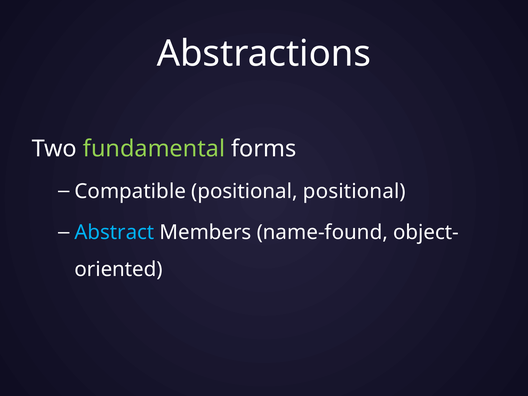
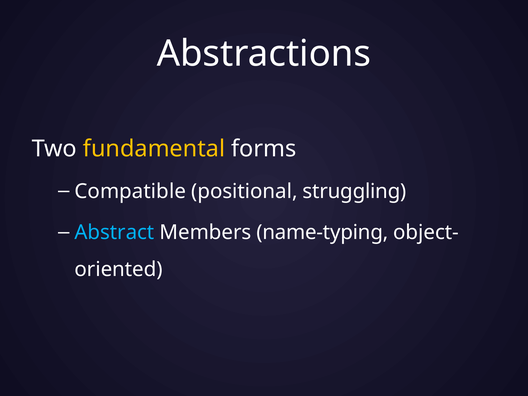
fundamental colour: light green -> yellow
positional positional: positional -> struggling
name-found: name-found -> name-typing
